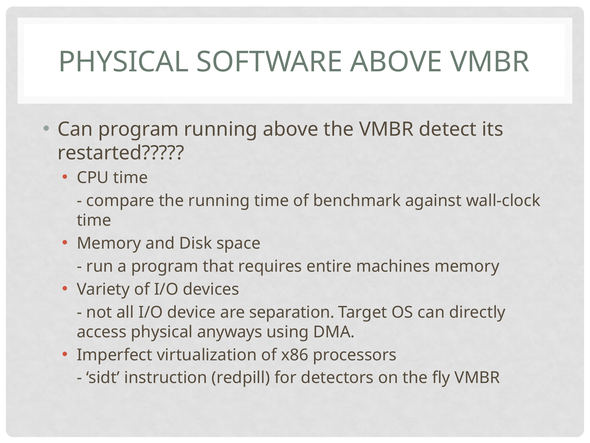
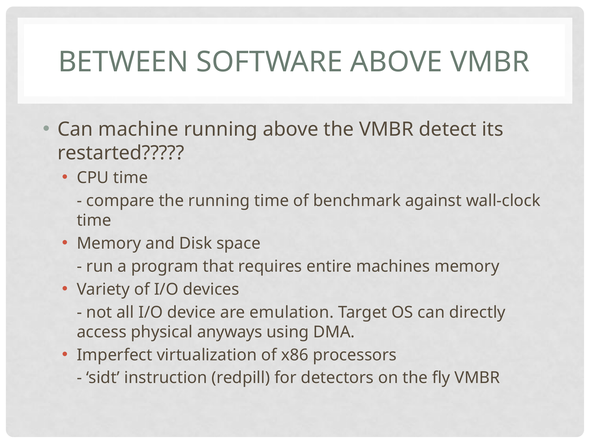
PHYSICAL at (123, 62): PHYSICAL -> BETWEEN
Can program: program -> machine
separation: separation -> emulation
